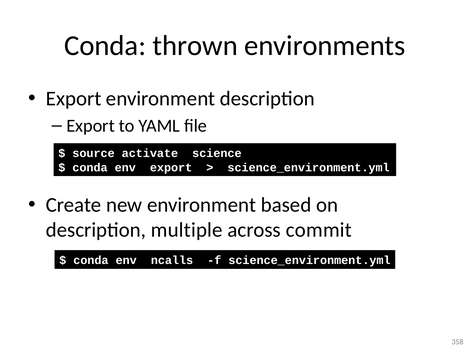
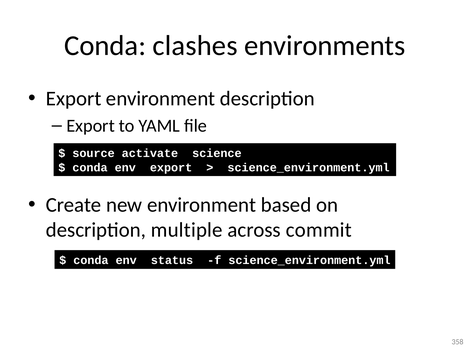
thrown: thrown -> clashes
ncalls: ncalls -> status
